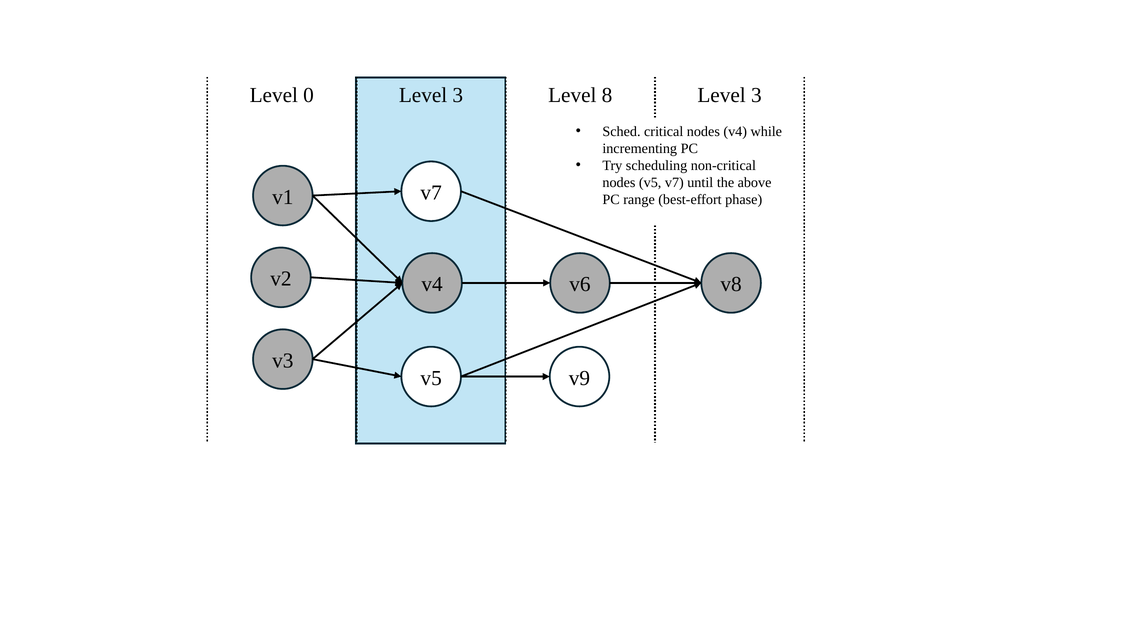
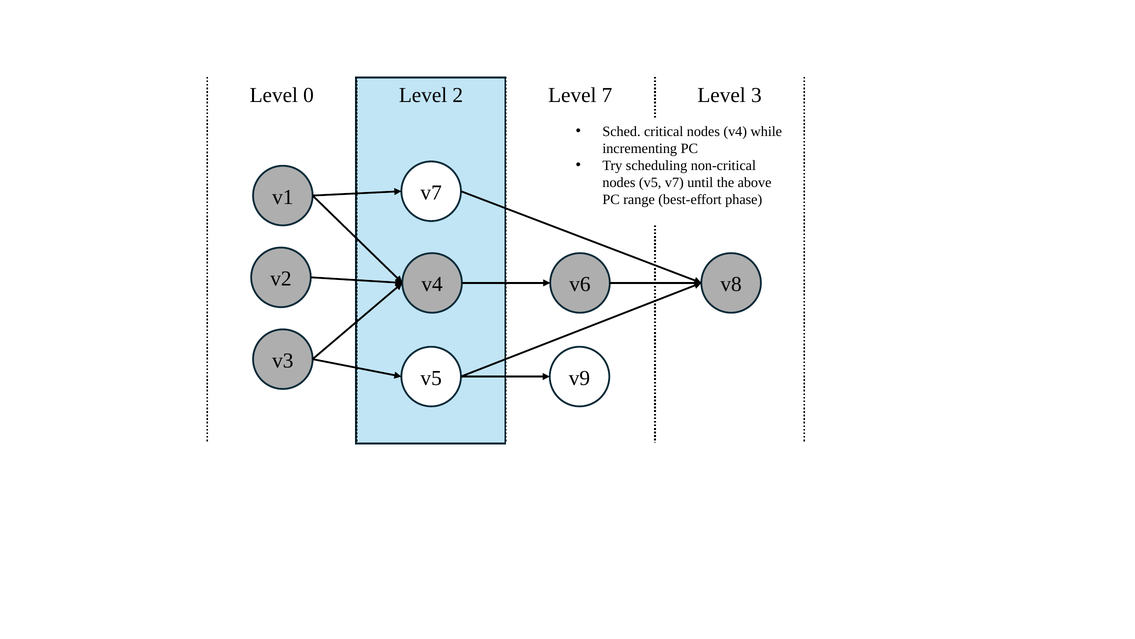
0 Level 3: 3 -> 2
8: 8 -> 7
